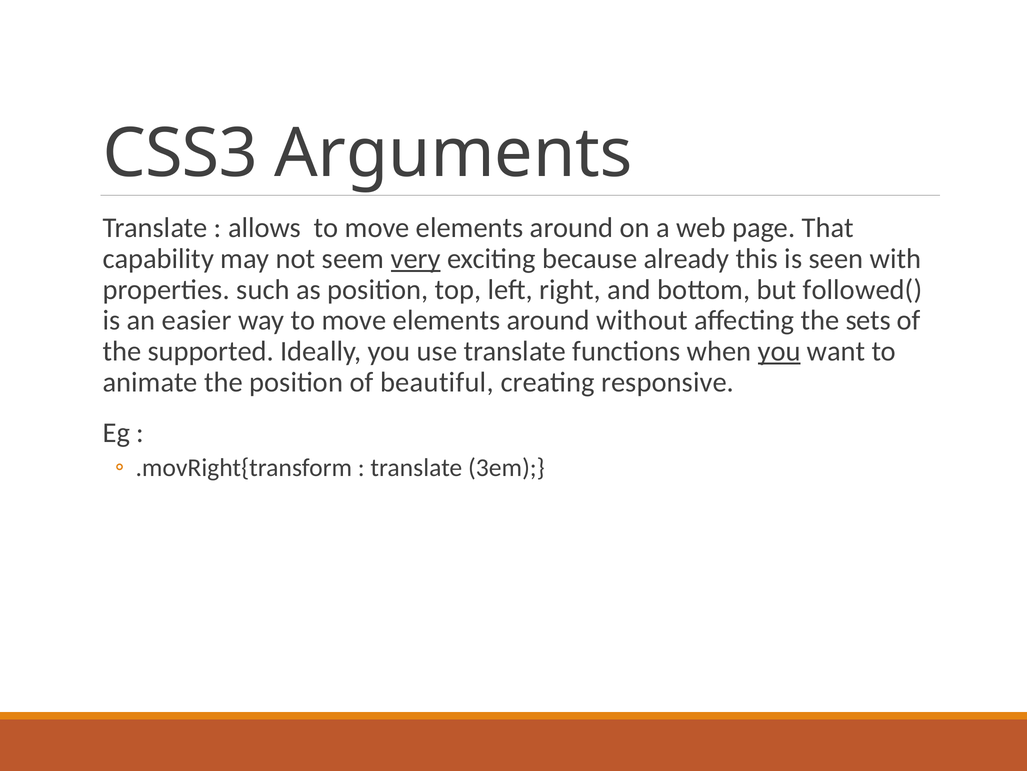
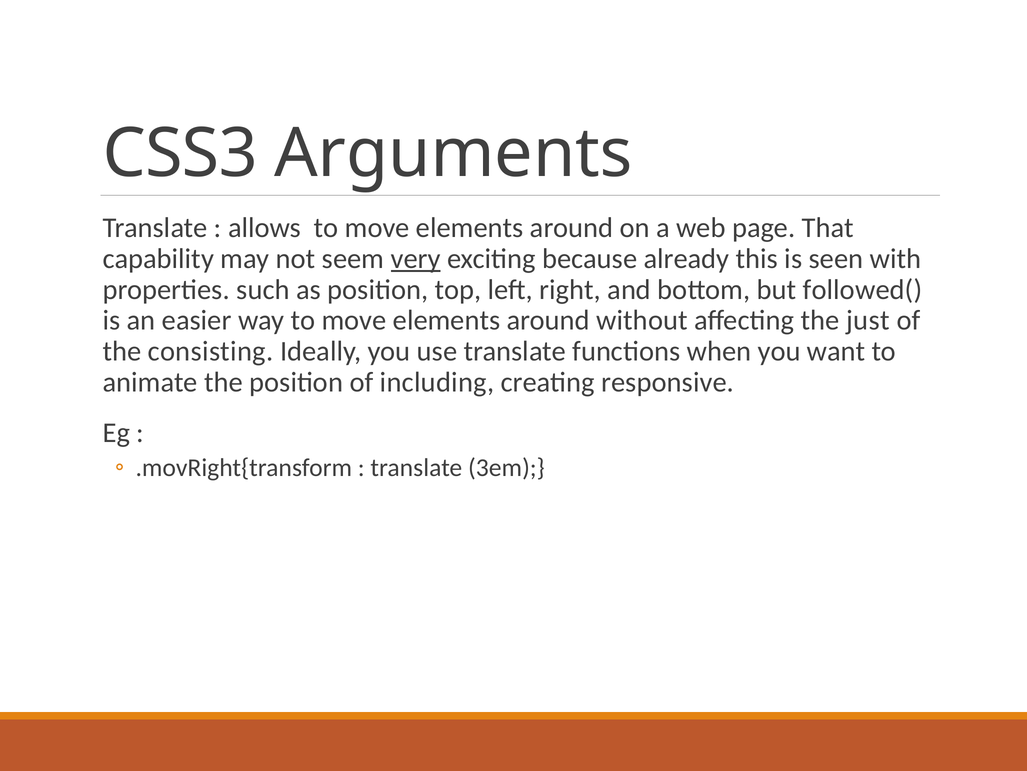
sets: sets -> just
supported: supported -> consisting
you at (779, 351) underline: present -> none
beautiful: beautiful -> including
